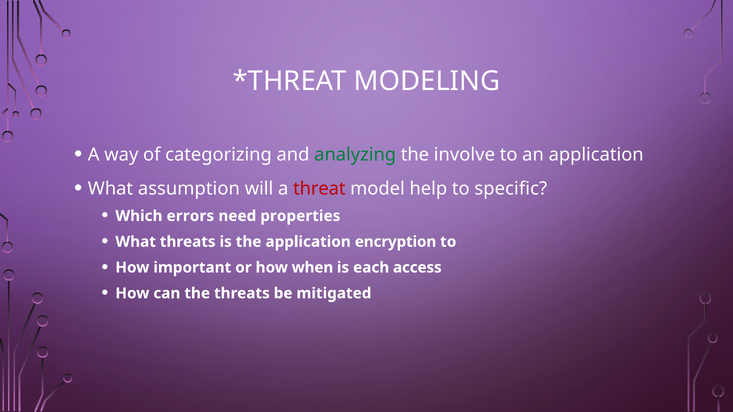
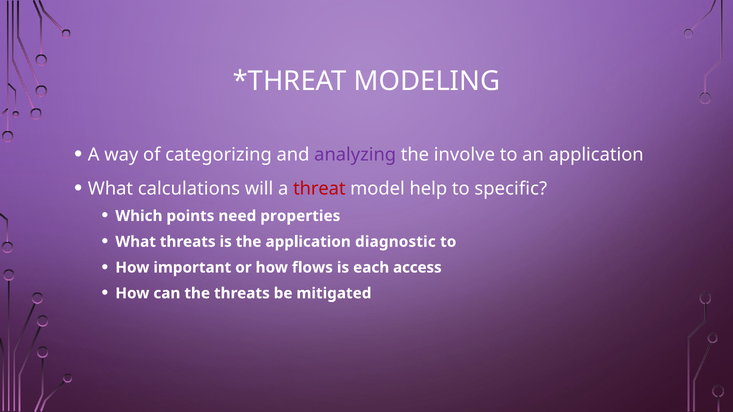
analyzing colour: green -> purple
assumption: assumption -> calculations
errors: errors -> points
encryption: encryption -> diagnostic
when: when -> flows
